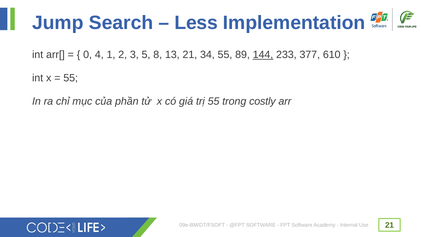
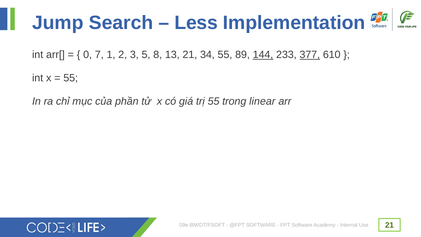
4: 4 -> 7
377 underline: none -> present
costly: costly -> linear
